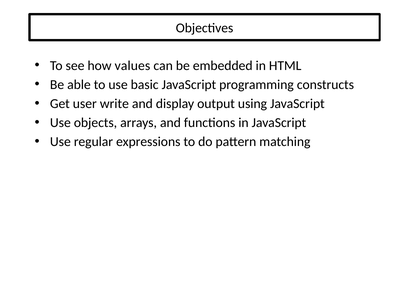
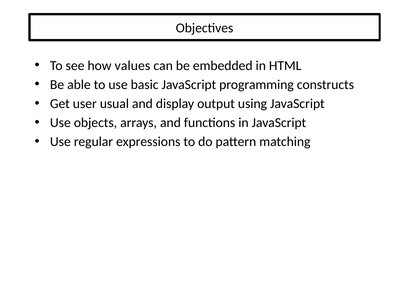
write: write -> usual
